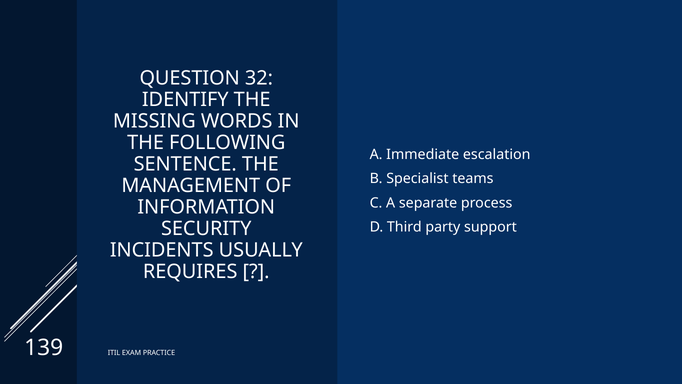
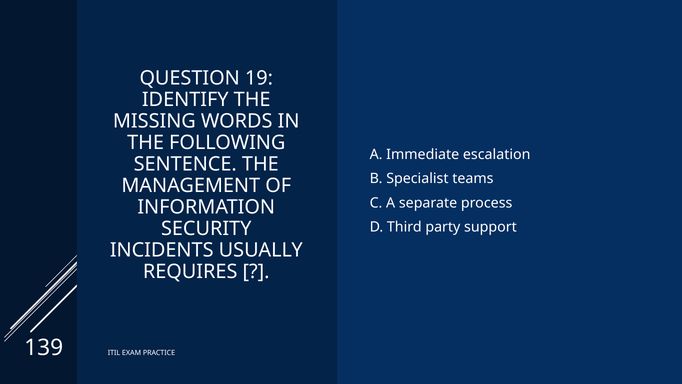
32: 32 -> 19
